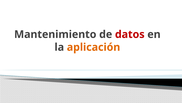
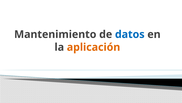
datos colour: red -> blue
